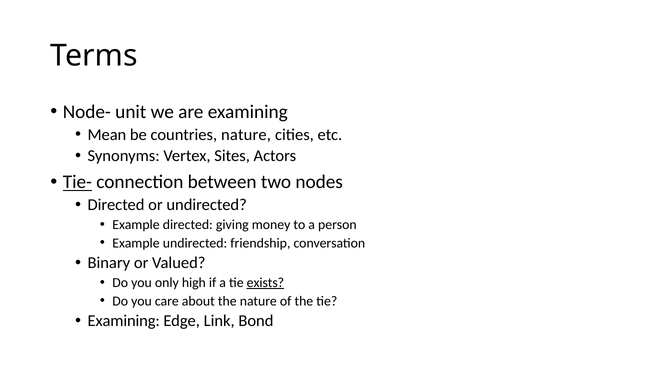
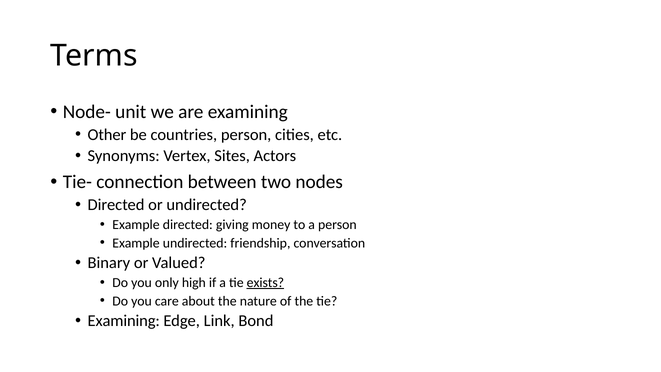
Mean: Mean -> Other
countries nature: nature -> person
Tie- underline: present -> none
